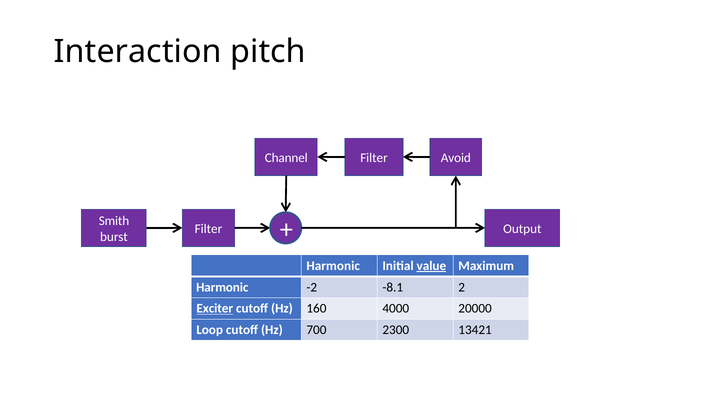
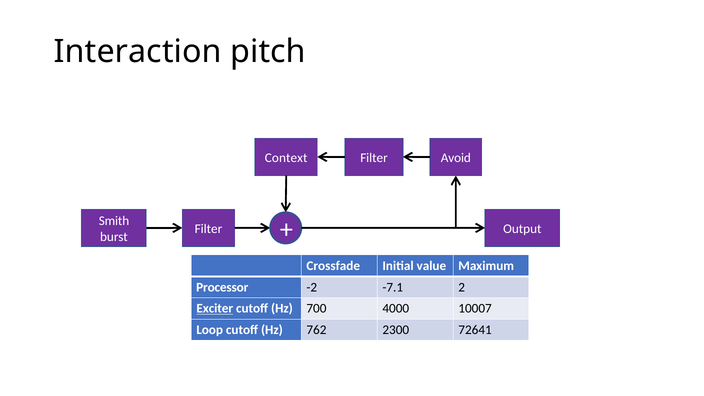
Channel: Channel -> Context
Harmonic at (333, 266): Harmonic -> Crossfade
value underline: present -> none
Harmonic at (222, 287): Harmonic -> Processor
-8.1: -8.1 -> -7.1
160: 160 -> 700
20000: 20000 -> 10007
700: 700 -> 762
13421: 13421 -> 72641
